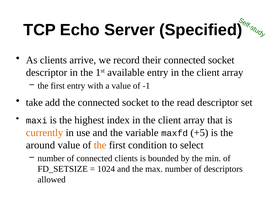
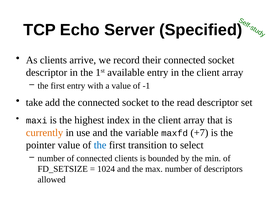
+5: +5 -> +7
around: around -> pointer
the at (100, 145) colour: orange -> blue
condition: condition -> transition
